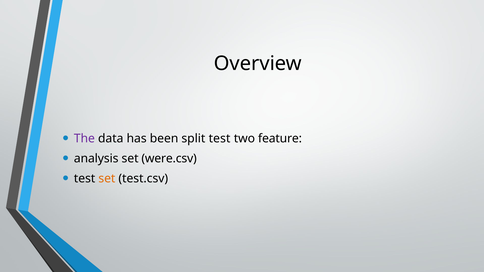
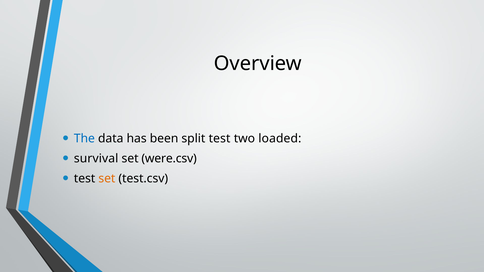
The colour: purple -> blue
feature: feature -> loaded
analysis: analysis -> survival
